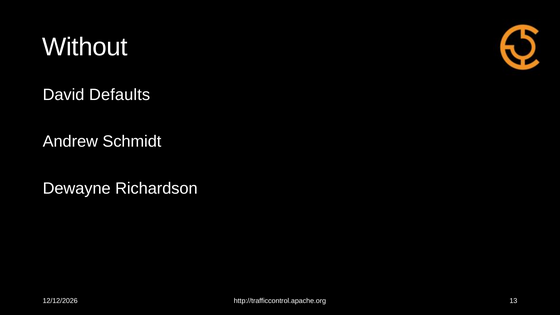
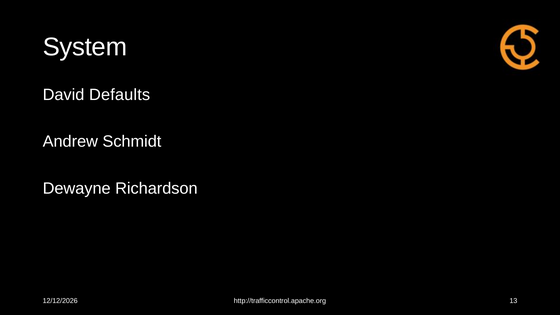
Without: Without -> System
